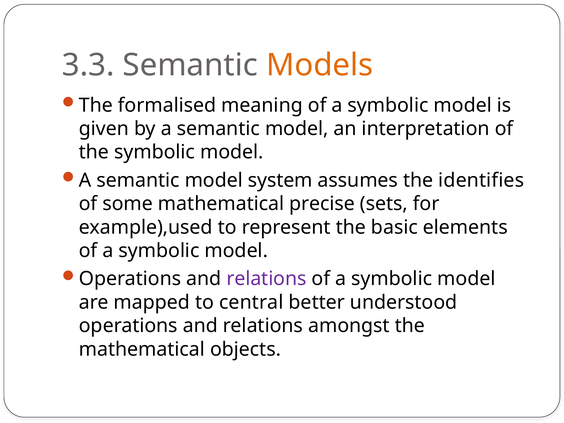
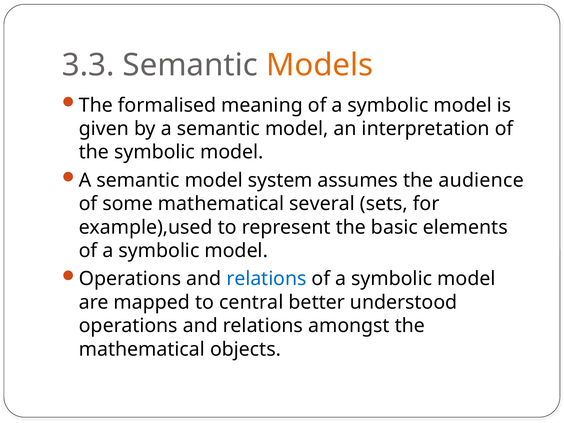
identifies: identifies -> audience
precise: precise -> several
relations at (266, 279) colour: purple -> blue
